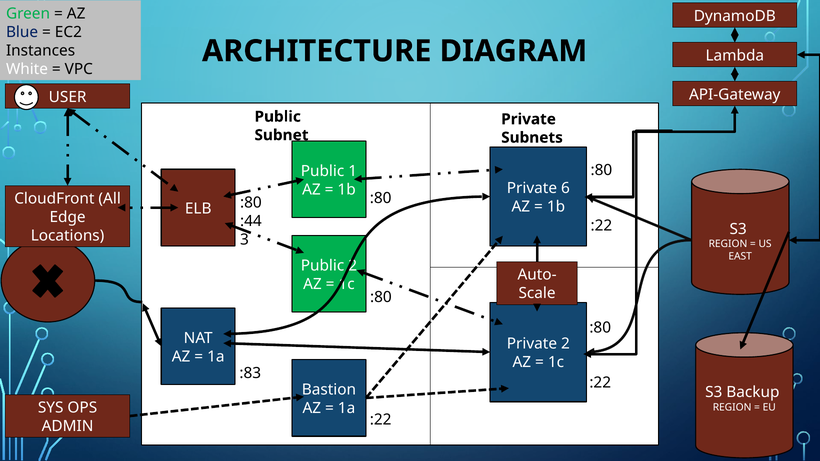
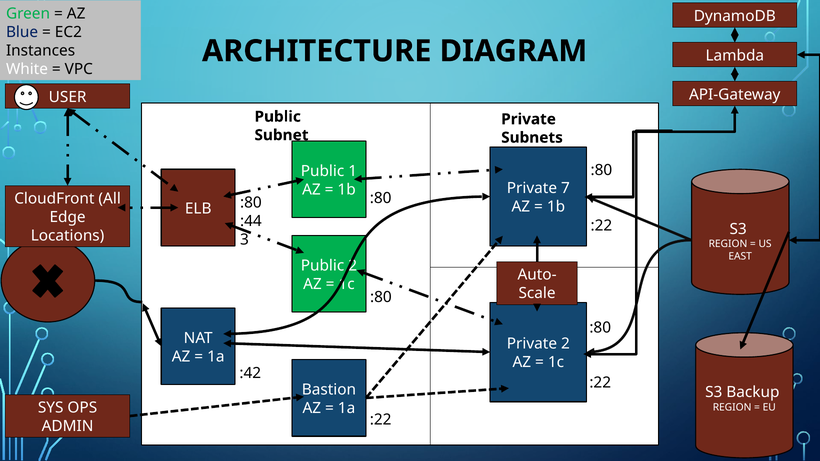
6: 6 -> 7
:83: :83 -> :42
